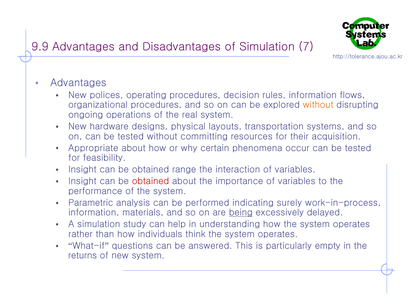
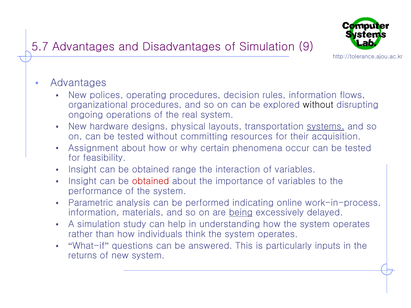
9.9: 9.9 -> 5.7
7: 7 -> 9
without at (318, 105) colour: orange -> black
systems underline: none -> present
Appropriate: Appropriate -> Assignment
surely: surely -> online
empty: empty -> inputs
